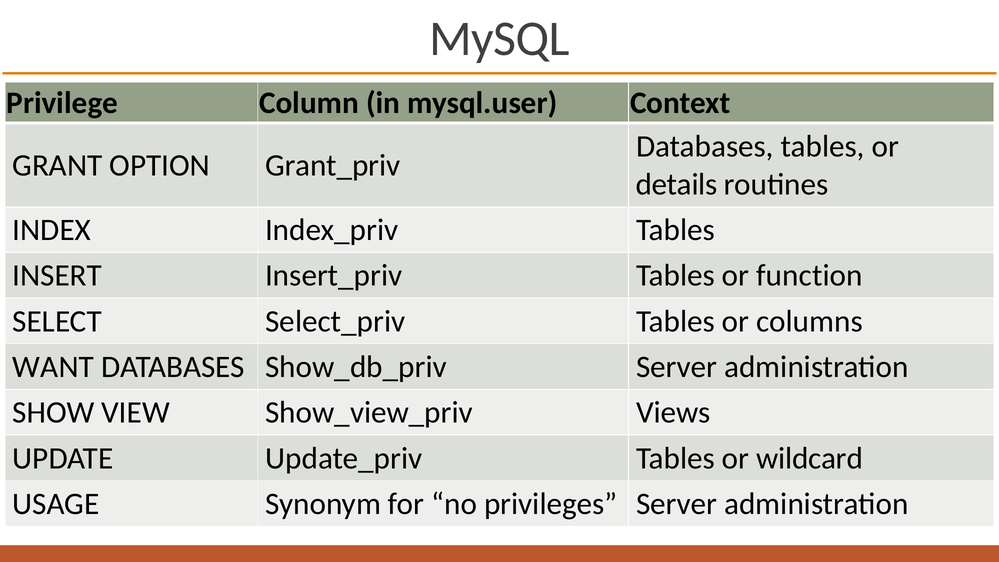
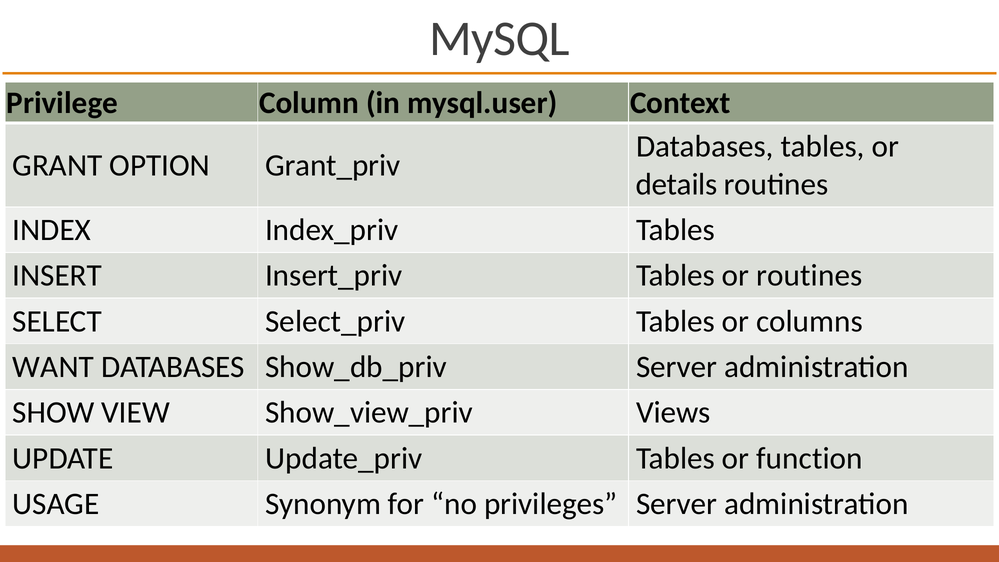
or function: function -> routines
wildcard: wildcard -> function
